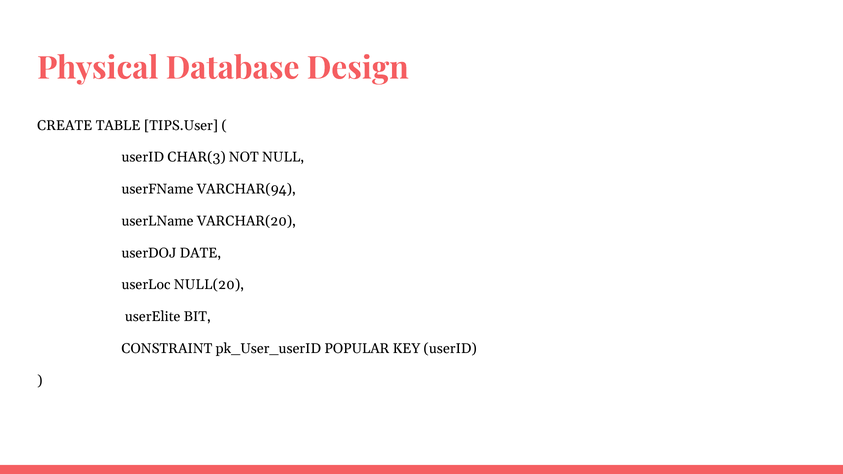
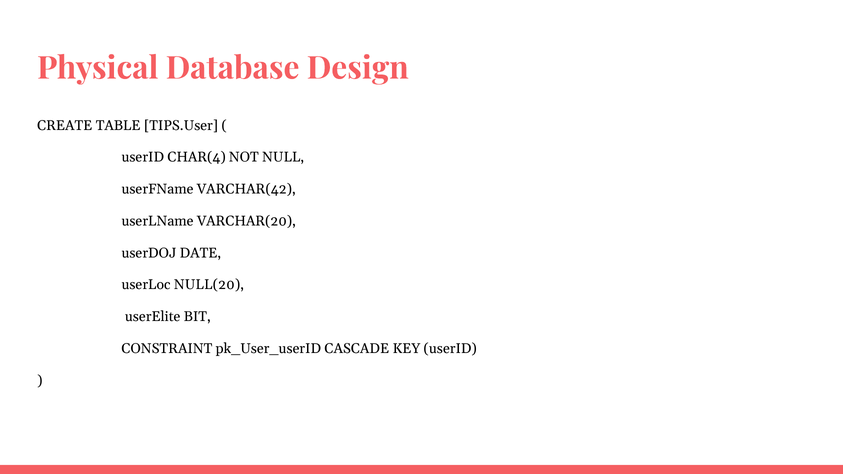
CHAR(3: CHAR(3 -> CHAR(4
VARCHAR(94: VARCHAR(94 -> VARCHAR(42
POPULAR: POPULAR -> CASCADE
